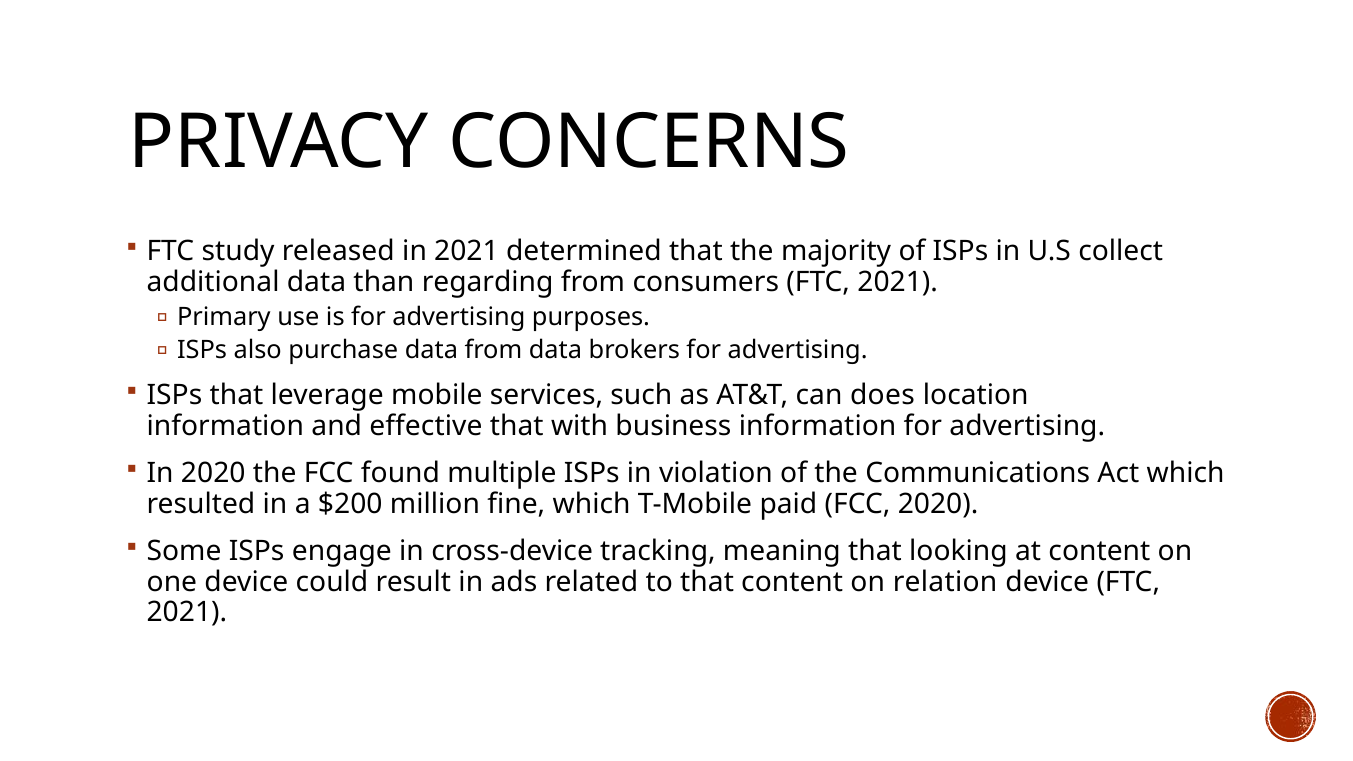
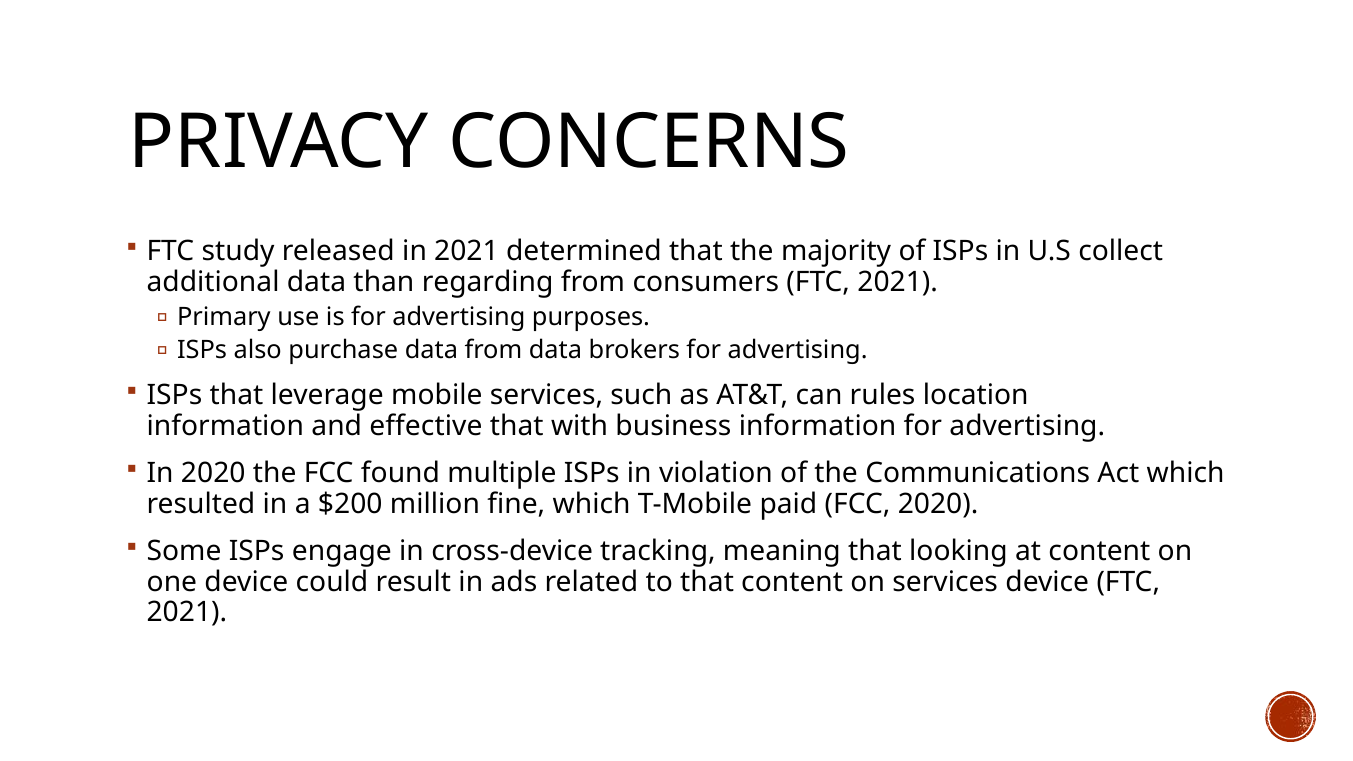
does: does -> rules
on relation: relation -> services
